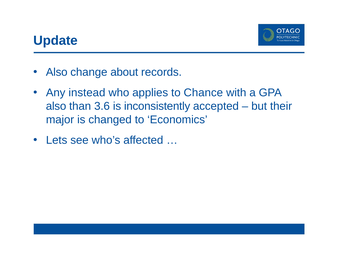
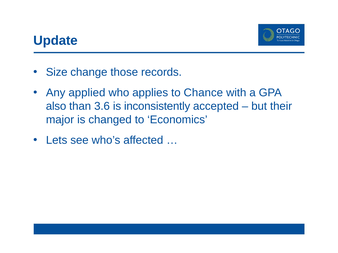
Also at (57, 72): Also -> Size
about: about -> those
instead: instead -> applied
